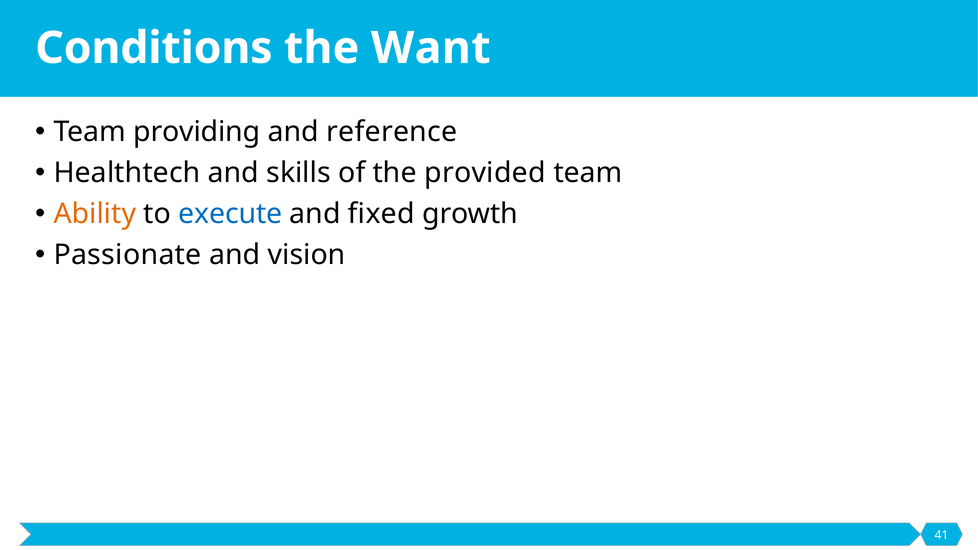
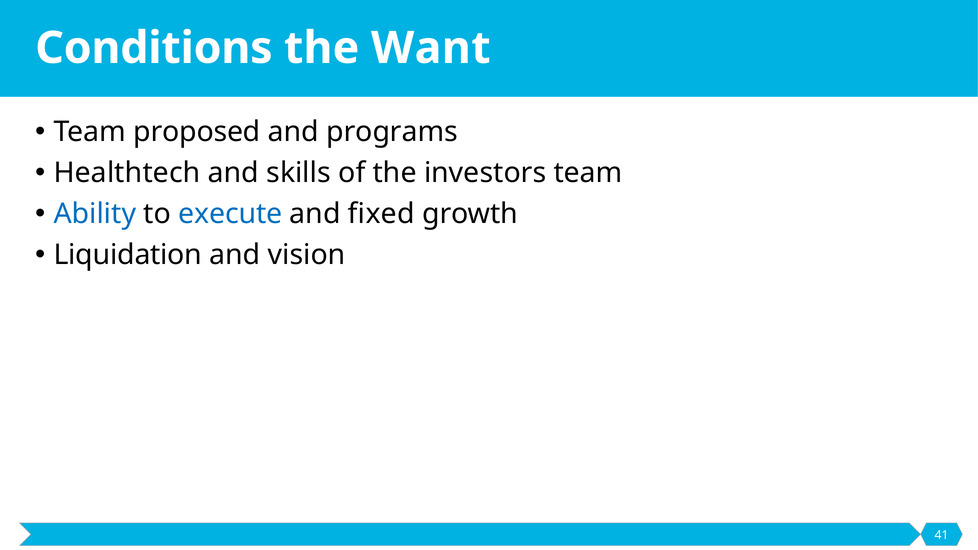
providing: providing -> proposed
reference: reference -> programs
provided: provided -> investors
Ability colour: orange -> blue
Passionate: Passionate -> Liquidation
